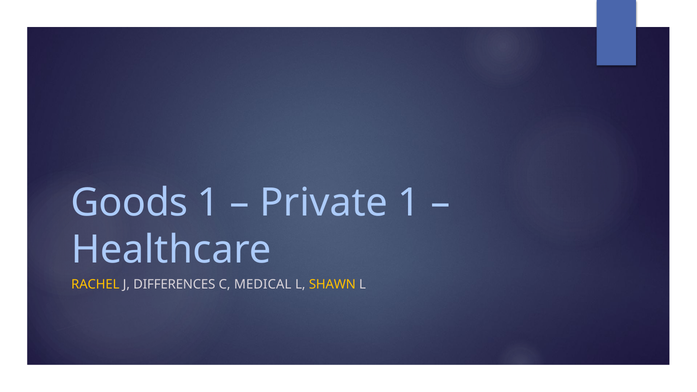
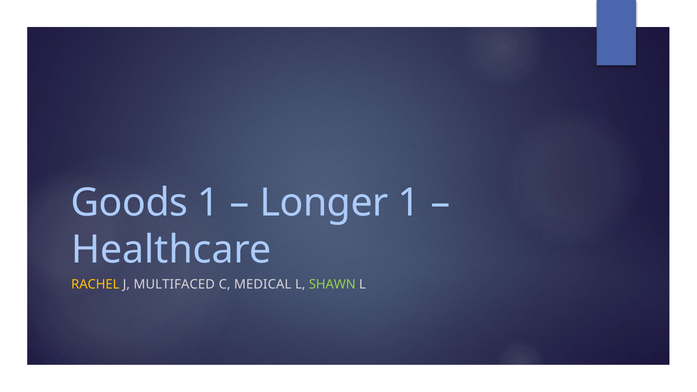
Private: Private -> Longer
DIFFERENCES: DIFFERENCES -> MULTIFACED
SHAWN colour: yellow -> light green
